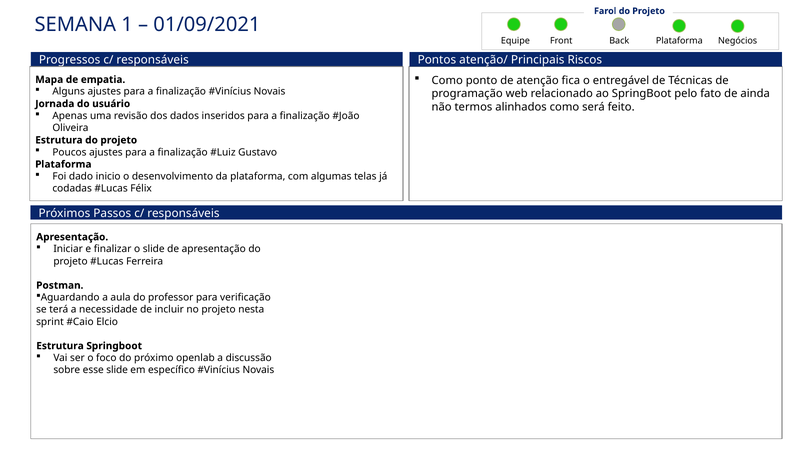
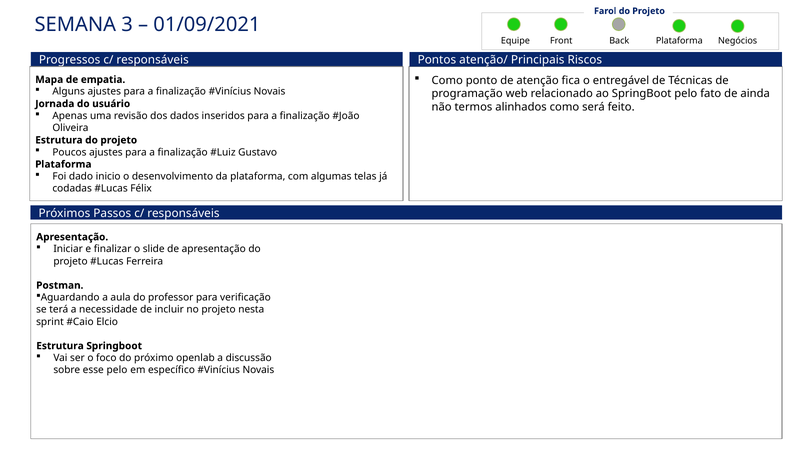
1: 1 -> 3
esse slide: slide -> pelo
